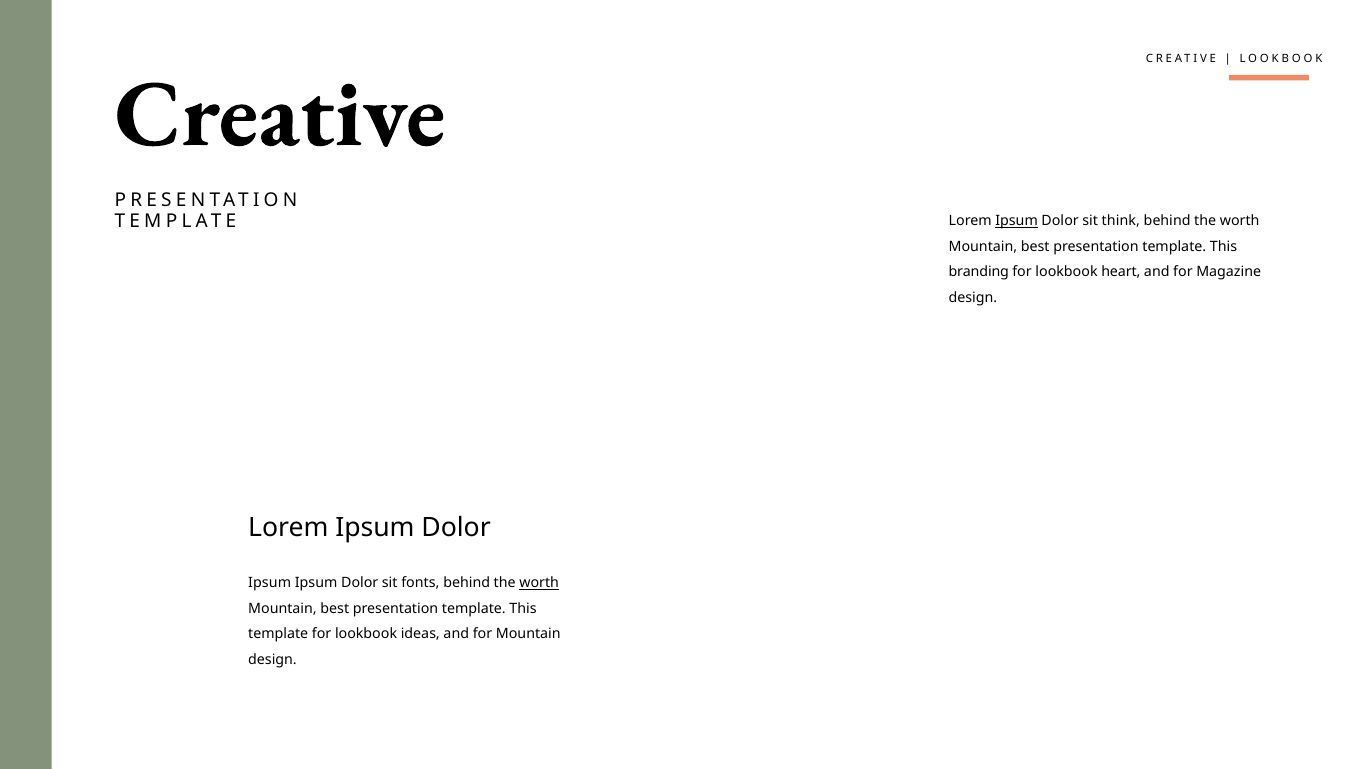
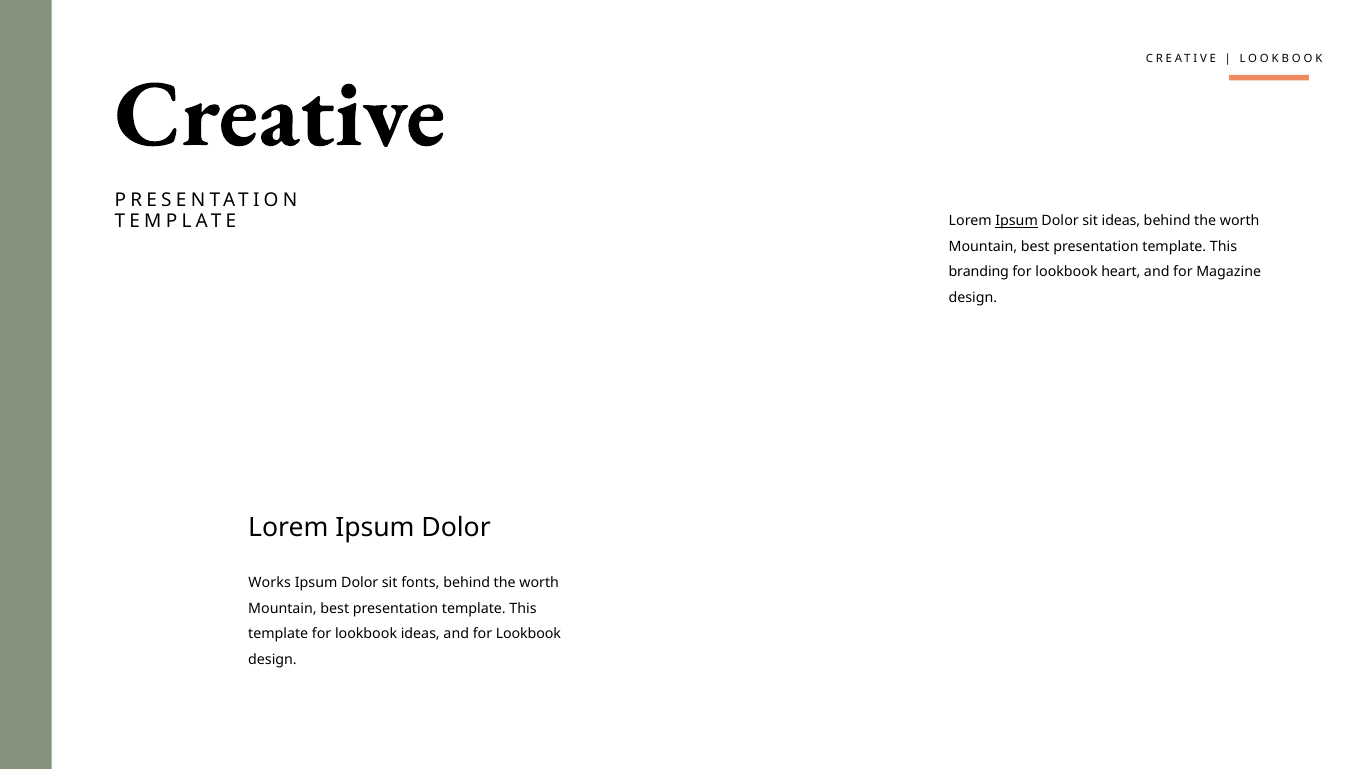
sit think: think -> ideas
Ipsum at (270, 583): Ipsum -> Works
worth at (539, 583) underline: present -> none
and for Mountain: Mountain -> Lookbook
